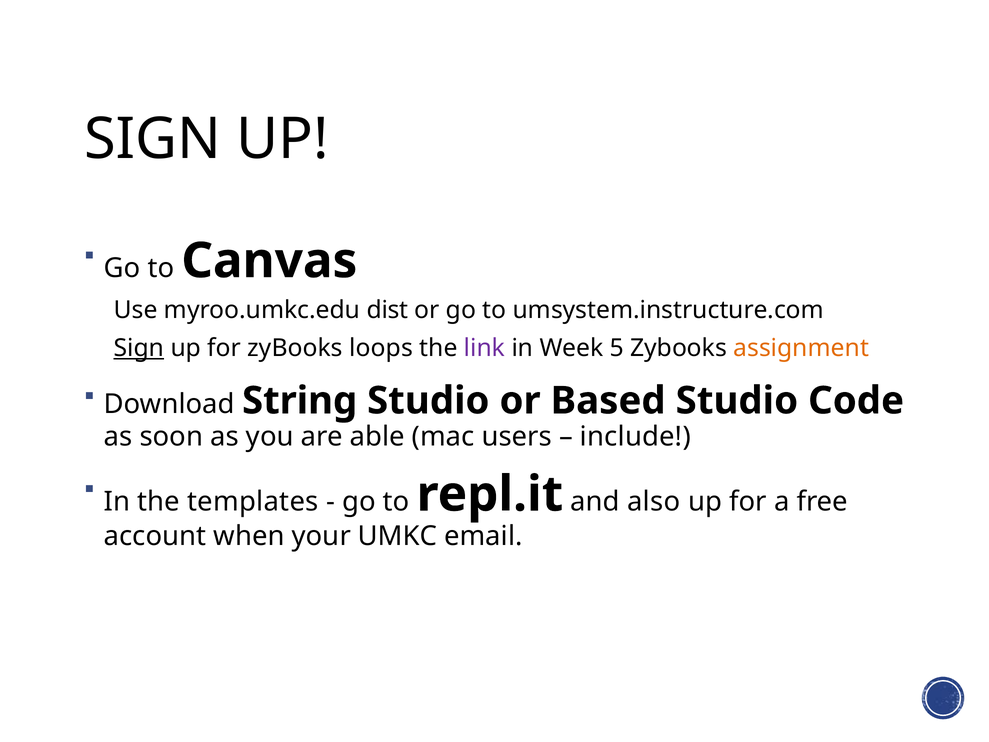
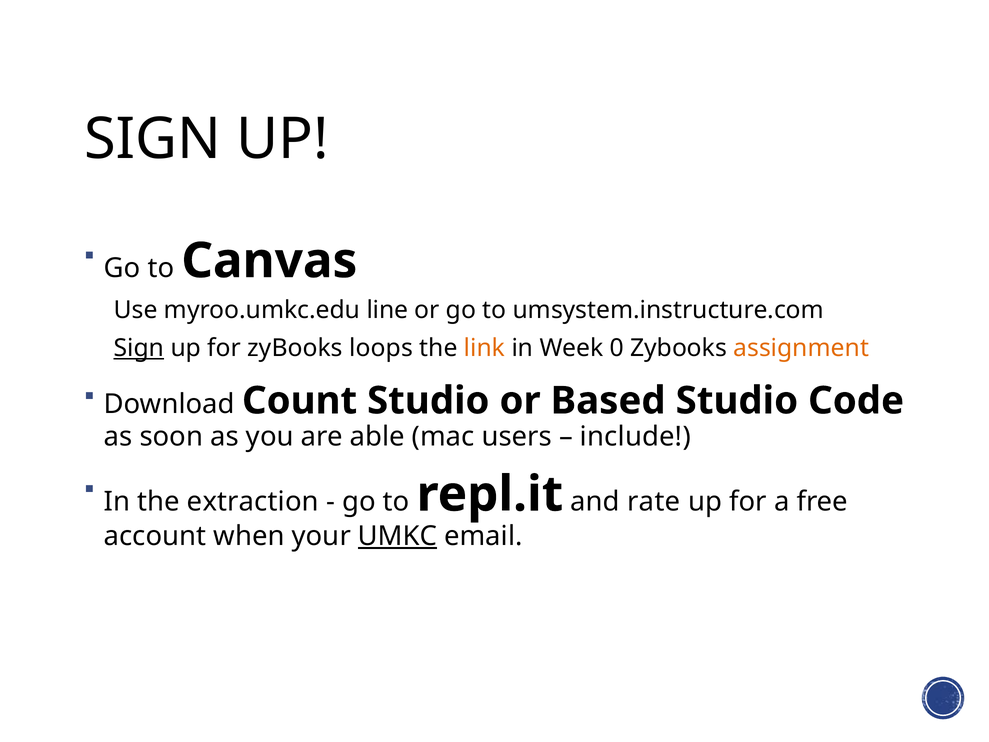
dist: dist -> line
link colour: purple -> orange
5: 5 -> 0
String: String -> Count
templates: templates -> extraction
also: also -> rate
UMKC underline: none -> present
